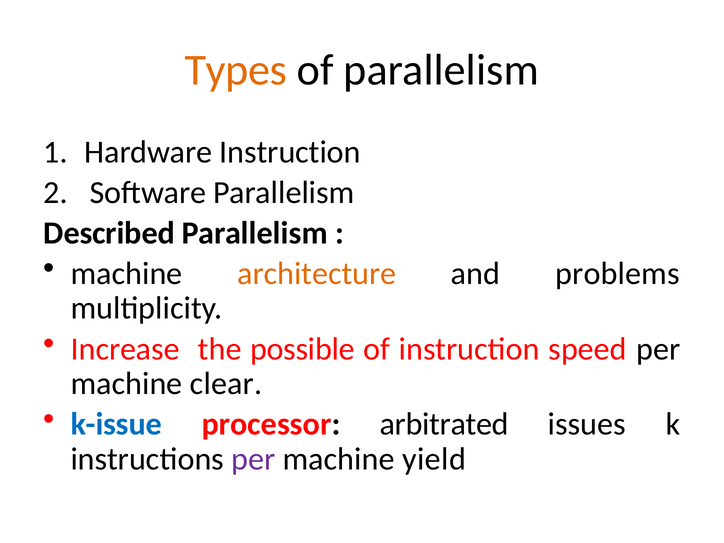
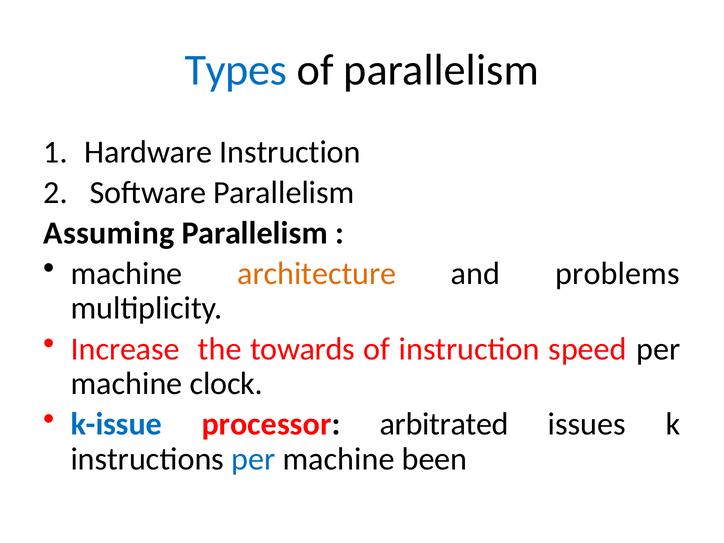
Types colour: orange -> blue
Described: Described -> Assuming
possible: possible -> towards
clear: clear -> clock
per at (253, 459) colour: purple -> blue
yield: yield -> been
